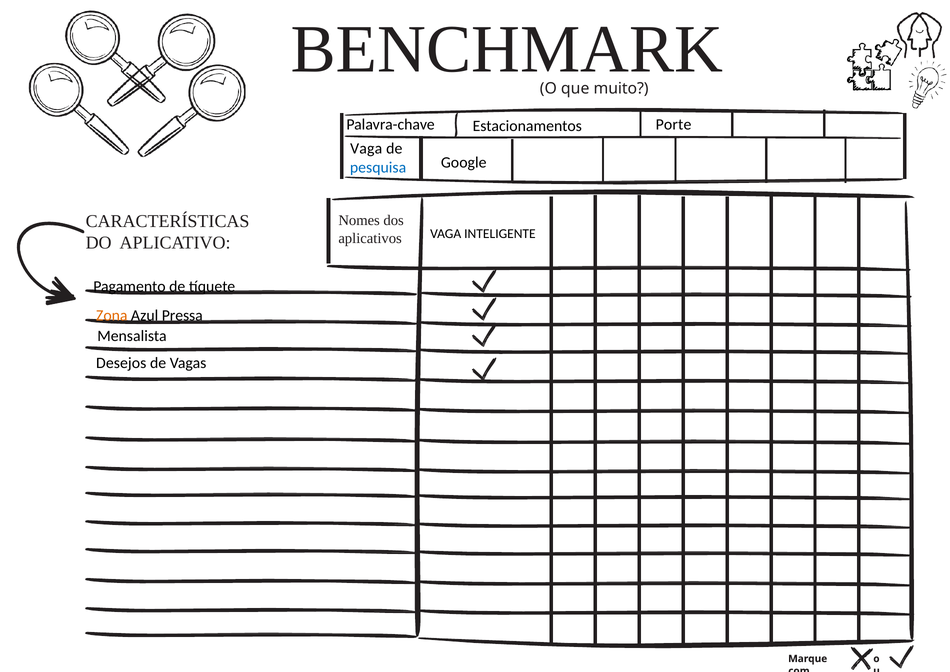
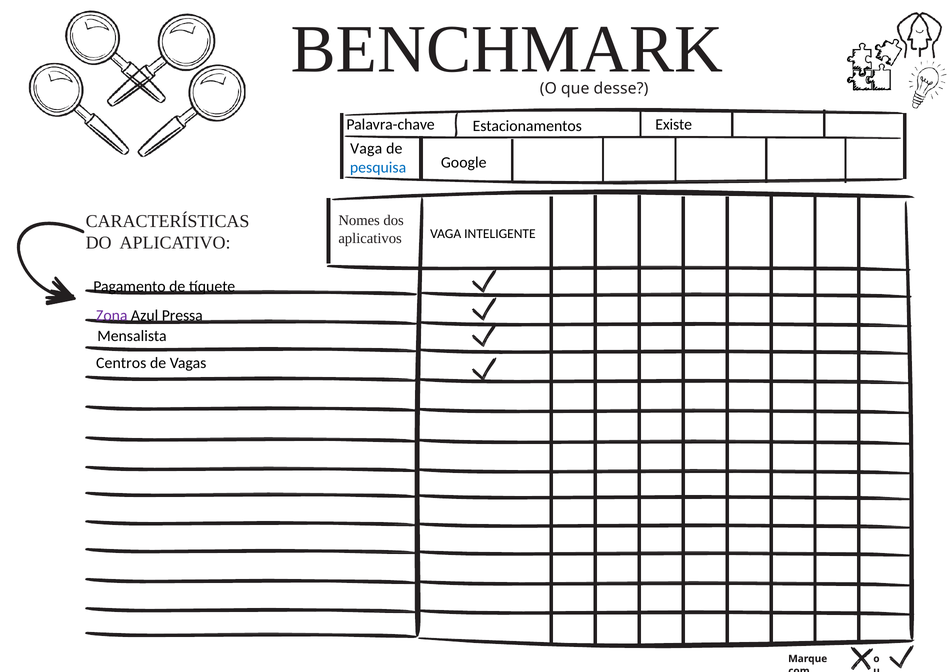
muito: muito -> desse
Porte: Porte -> Existe
Zona colour: orange -> purple
Desejos: Desejos -> Centros
